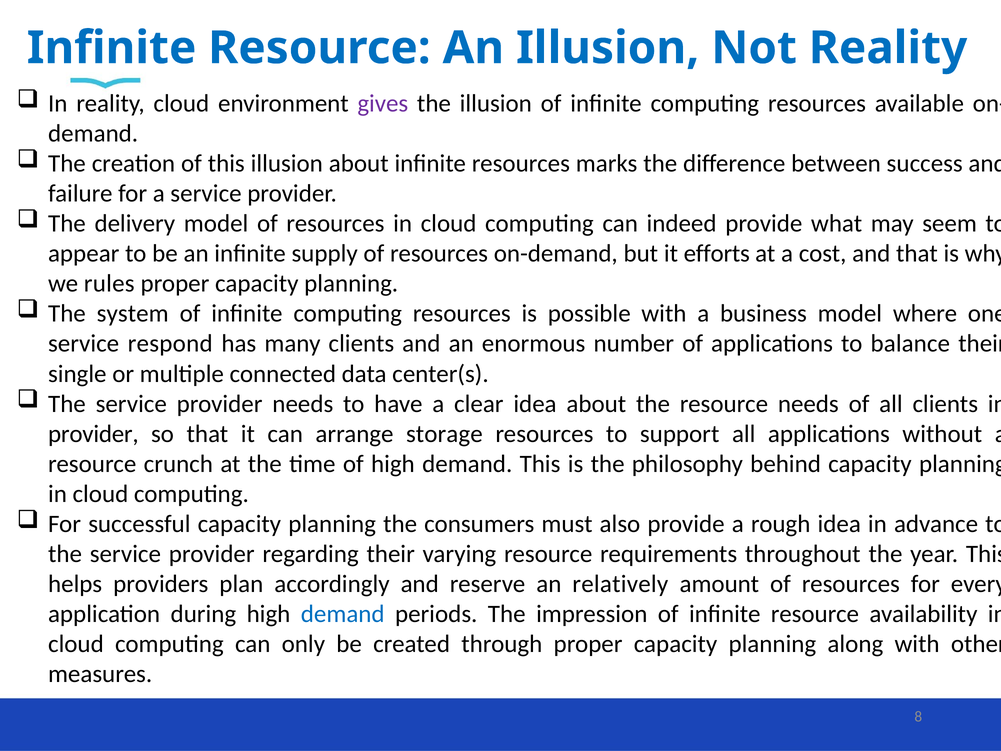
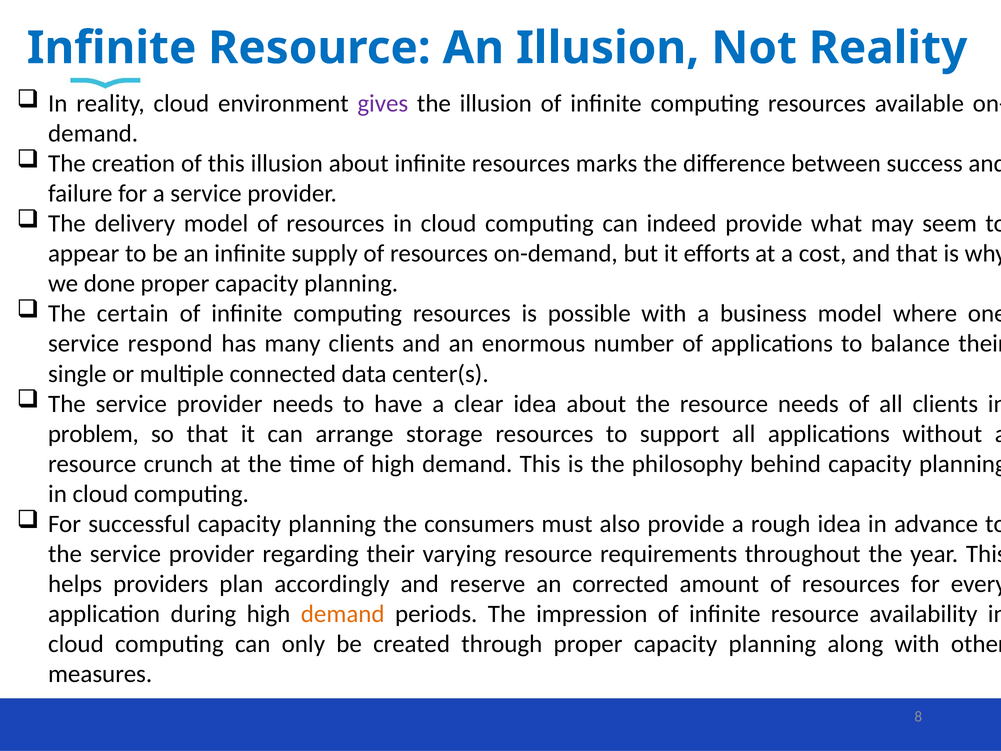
rules: rules -> done
system: system -> certain
provider at (93, 434): provider -> problem
relatively: relatively -> corrected
demand at (343, 614) colour: blue -> orange
